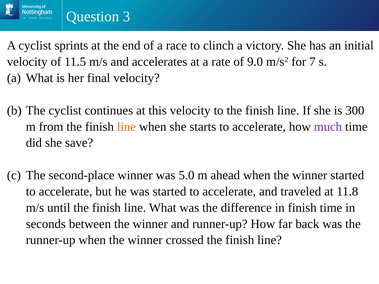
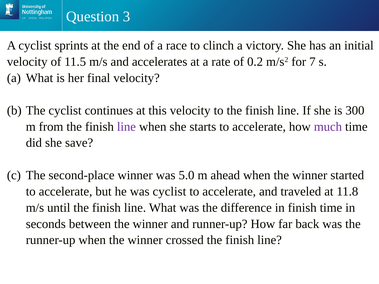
9.0: 9.0 -> 0.2
line at (126, 127) colour: orange -> purple
was started: started -> cyclist
